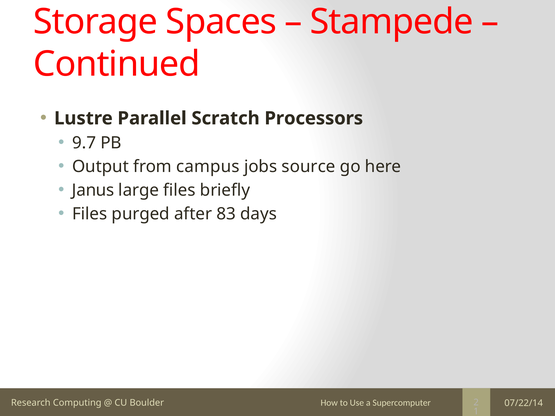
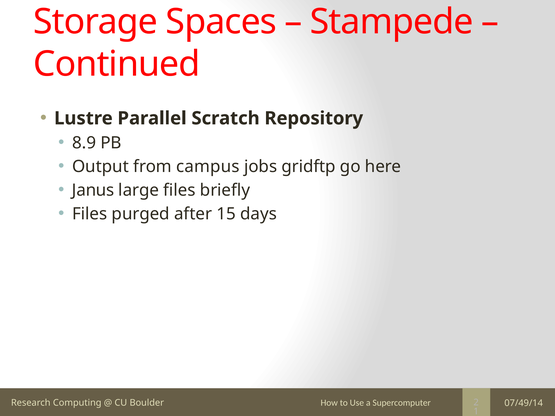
Processors: Processors -> Repository
9.7: 9.7 -> 8.9
source: source -> gridftp
83: 83 -> 15
07/22/14: 07/22/14 -> 07/49/14
